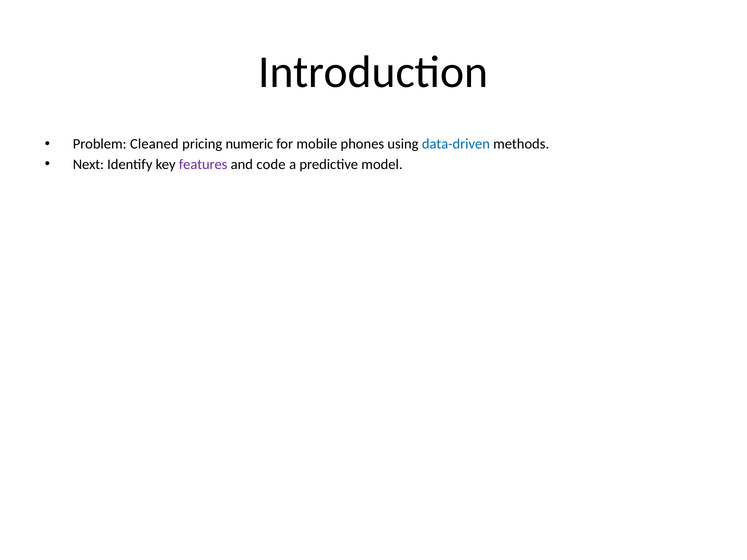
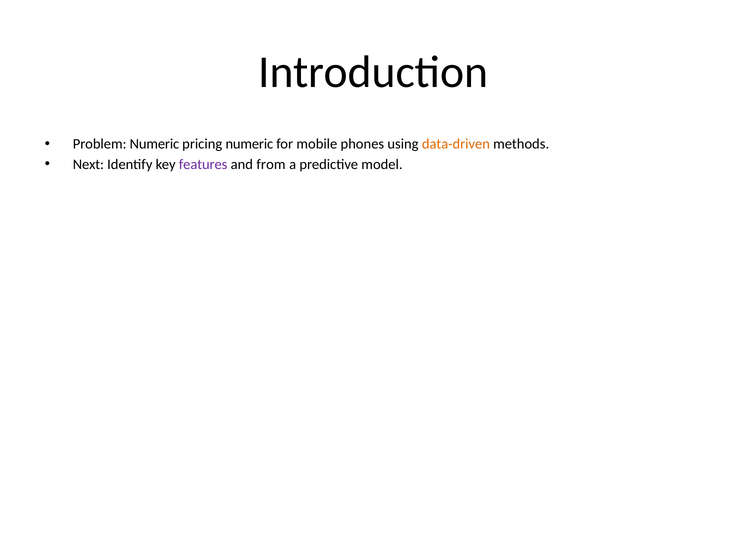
Problem Cleaned: Cleaned -> Numeric
data-driven colour: blue -> orange
code: code -> from
